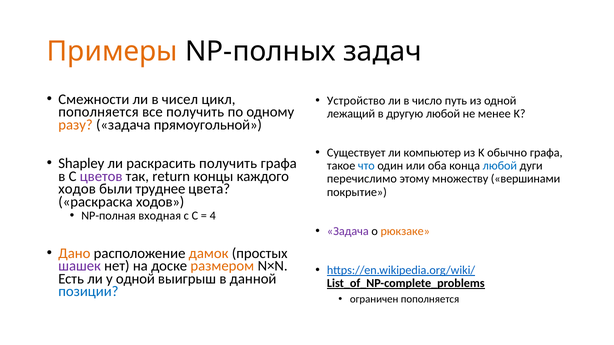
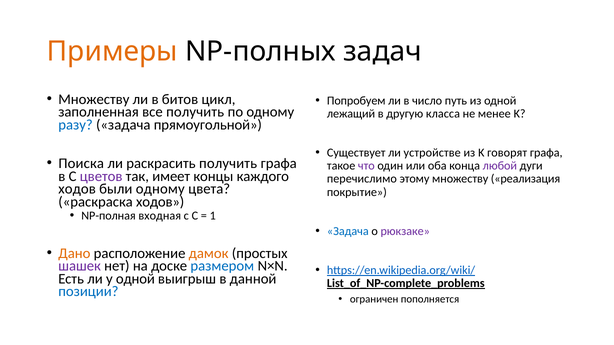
Смежности at (94, 100): Смежности -> Множеству
чисел: чисел -> битов
Устройство: Устройство -> Попробуем
пополняется at (98, 112): пополняется -> заполненная
другую любой: любой -> класса
разу colour: orange -> blue
компьютер: компьютер -> устройстве
обычно: обычно -> говорят
Shapley: Shapley -> Поиска
что colour: blue -> purple
любой at (500, 166) colour: blue -> purple
return: return -> имеет
вершинами: вершинами -> реализация
были труднее: труднее -> одному
4: 4 -> 1
Задача at (348, 231) colour: purple -> blue
рюкзаке colour: orange -> purple
размером colour: orange -> blue
